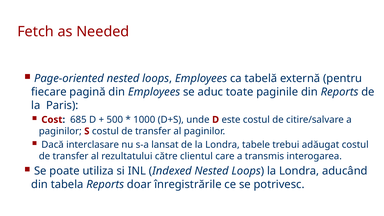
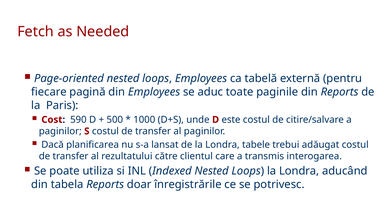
685: 685 -> 590
interclasare: interclasare -> planificarea
